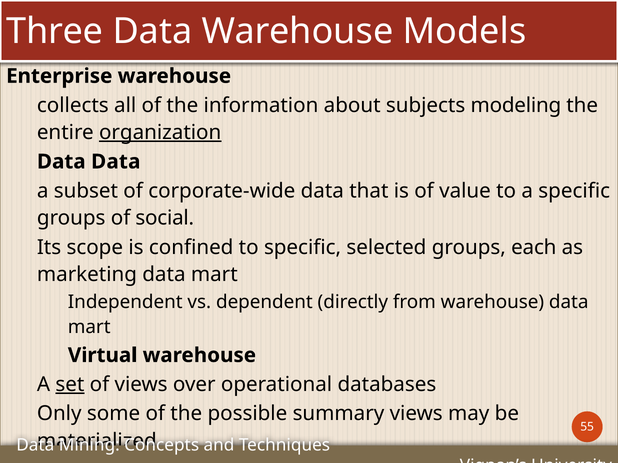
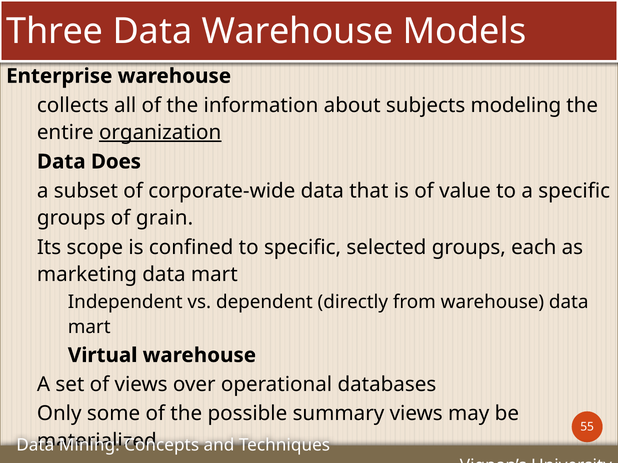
Data Data: Data -> Does
social: social -> grain
set underline: present -> none
